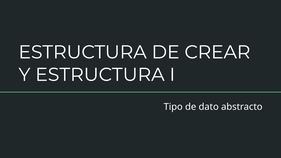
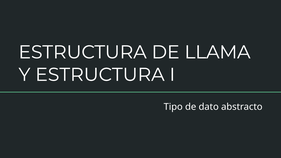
CREAR: CREAR -> LLAMA
